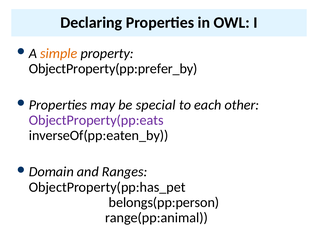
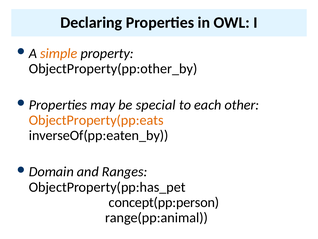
ObjectProperty(pp:prefer_by: ObjectProperty(pp:prefer_by -> ObjectProperty(pp:other_by
ObjectProperty(pp:eats colour: purple -> orange
belongs(pp:person: belongs(pp:person -> concept(pp:person
